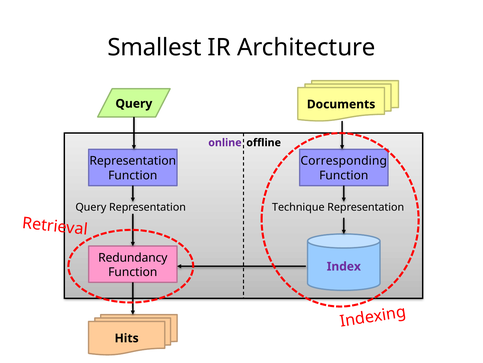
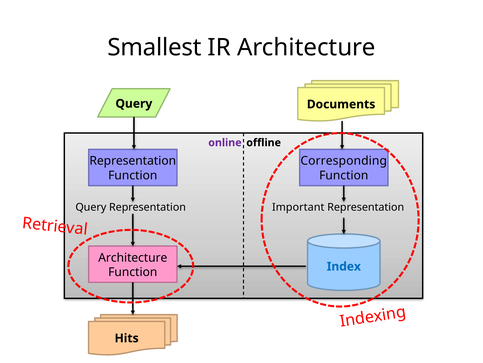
Technique: Technique -> Important
Redundancy at (133, 257): Redundancy -> Architecture
Index colour: purple -> blue
